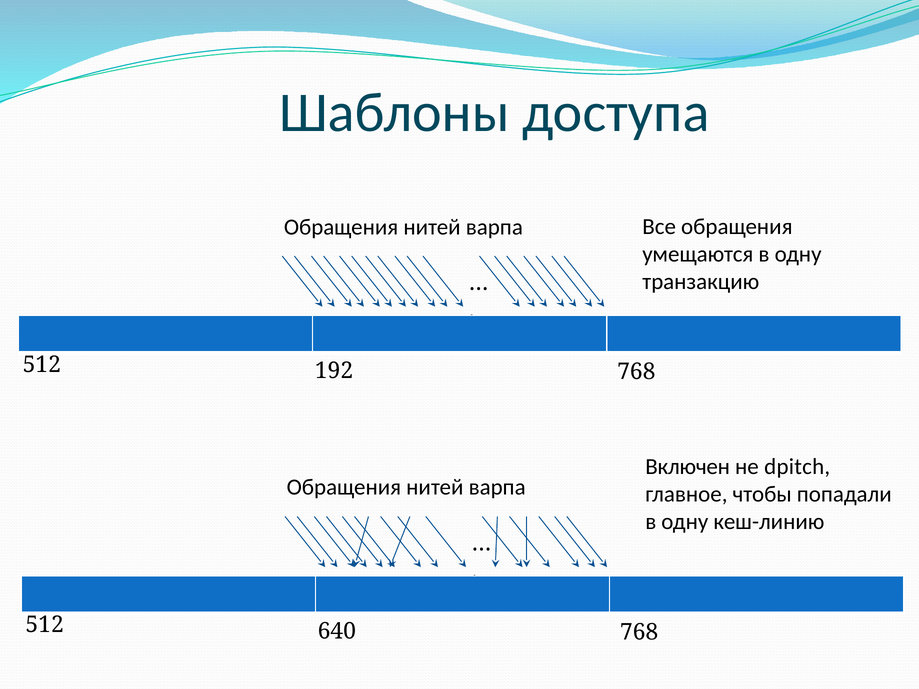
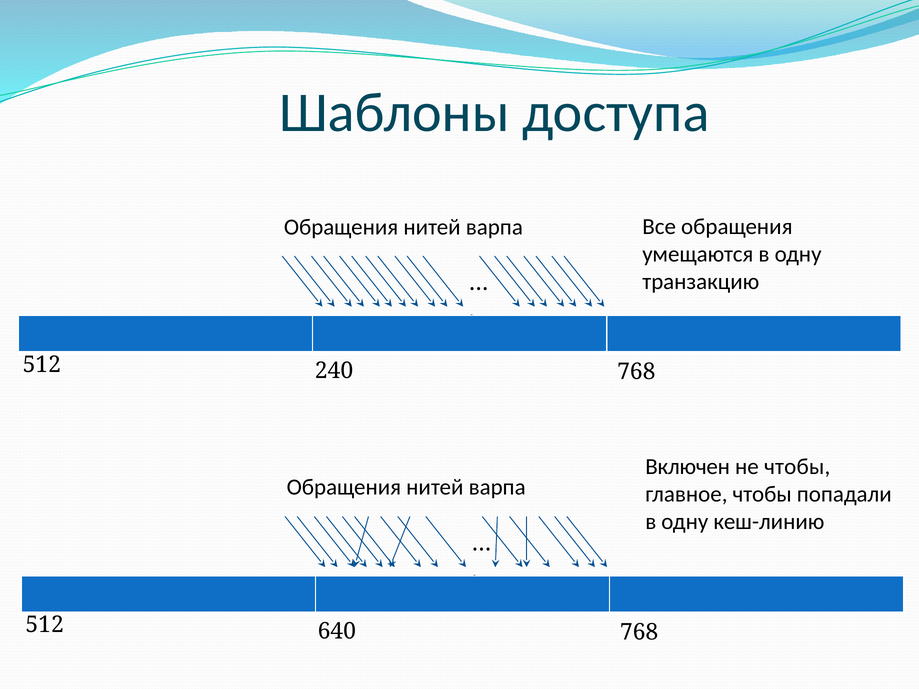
192: 192 -> 240
не dpitch: dpitch -> чтобы
